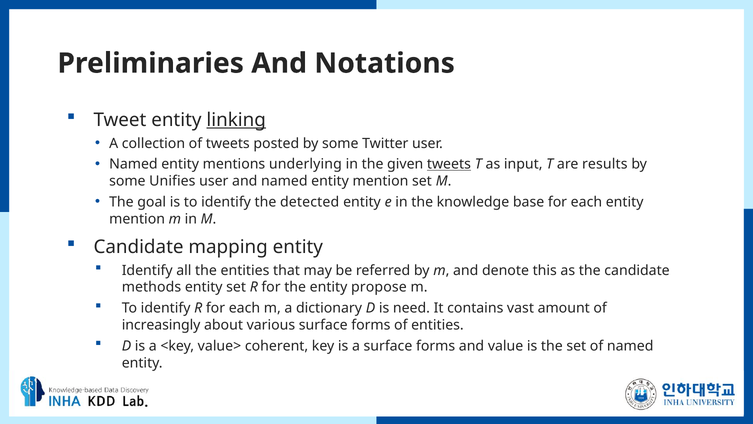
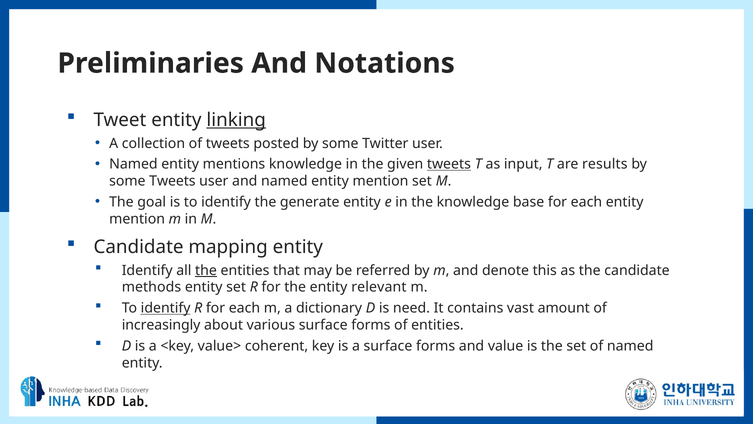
mentions underlying: underlying -> knowledge
some Unifies: Unifies -> Tweets
detected: detected -> generate
the at (206, 270) underline: none -> present
propose: propose -> relevant
identify at (166, 308) underline: none -> present
